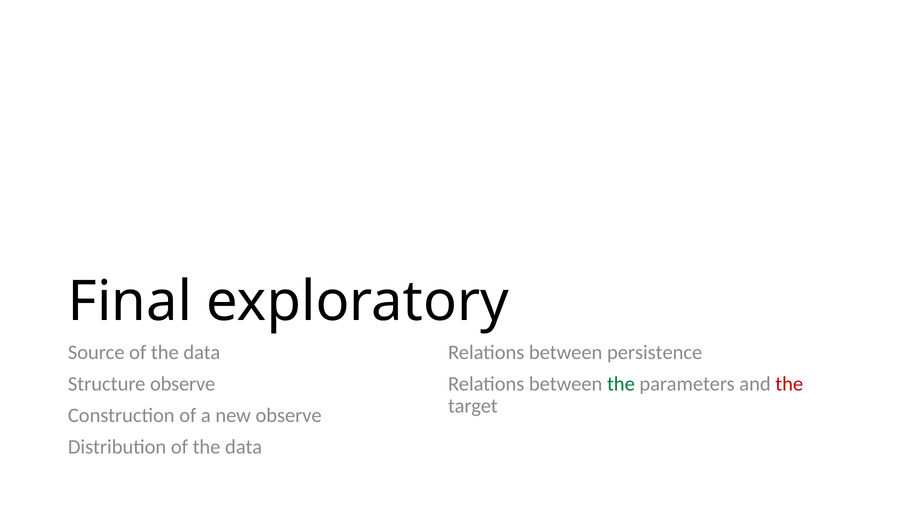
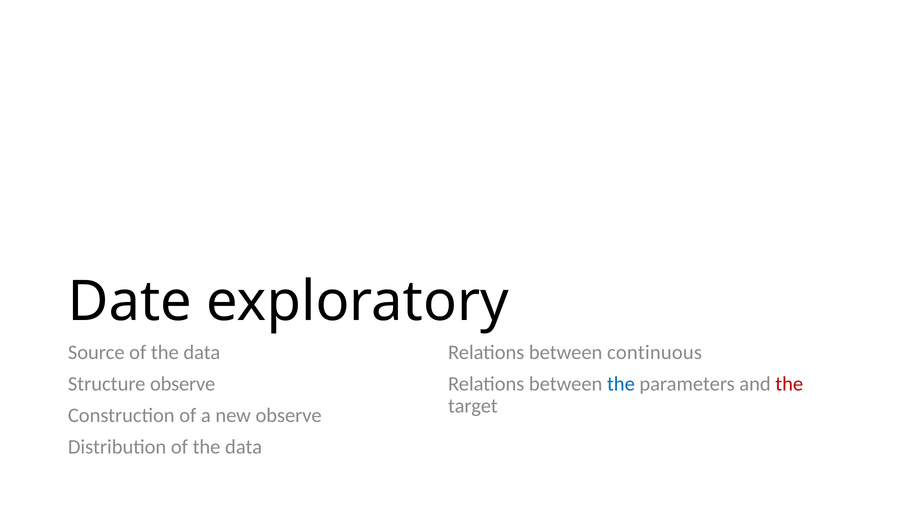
Final: Final -> Date
persistence: persistence -> continuous
the at (621, 384) colour: green -> blue
